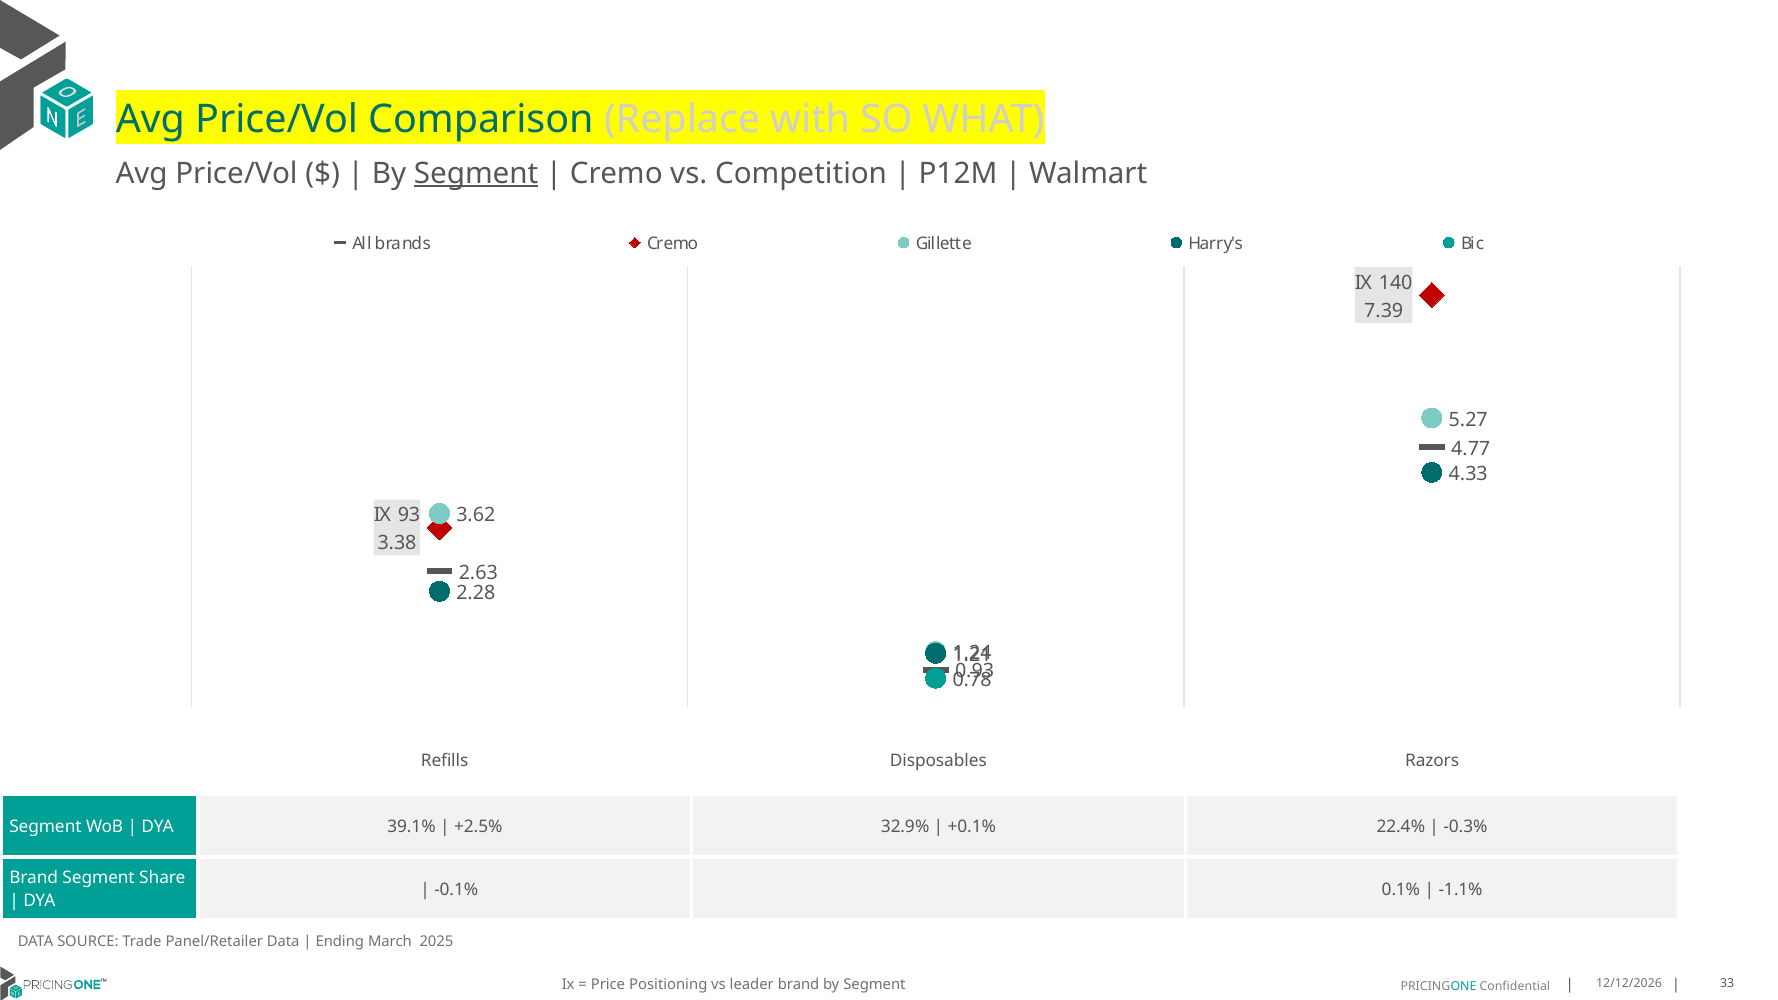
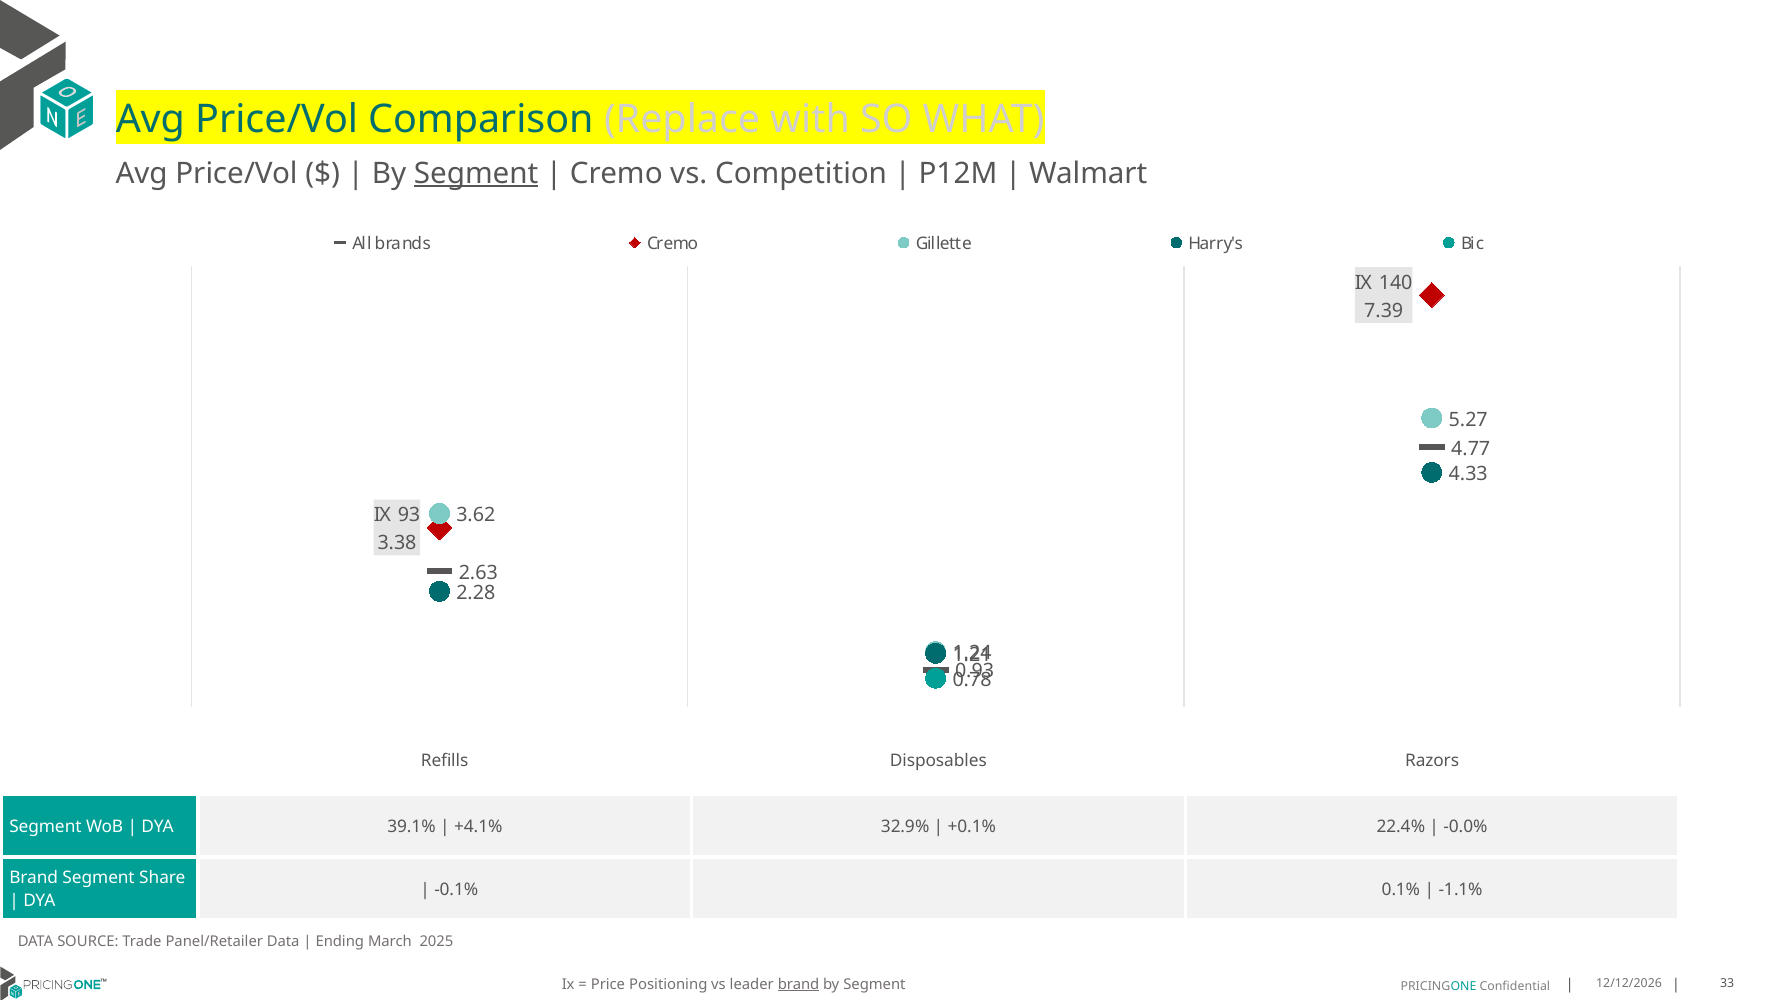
+2.5%: +2.5% -> +4.1%
-0.3%: -0.3% -> -0.0%
brand at (799, 984) underline: none -> present
